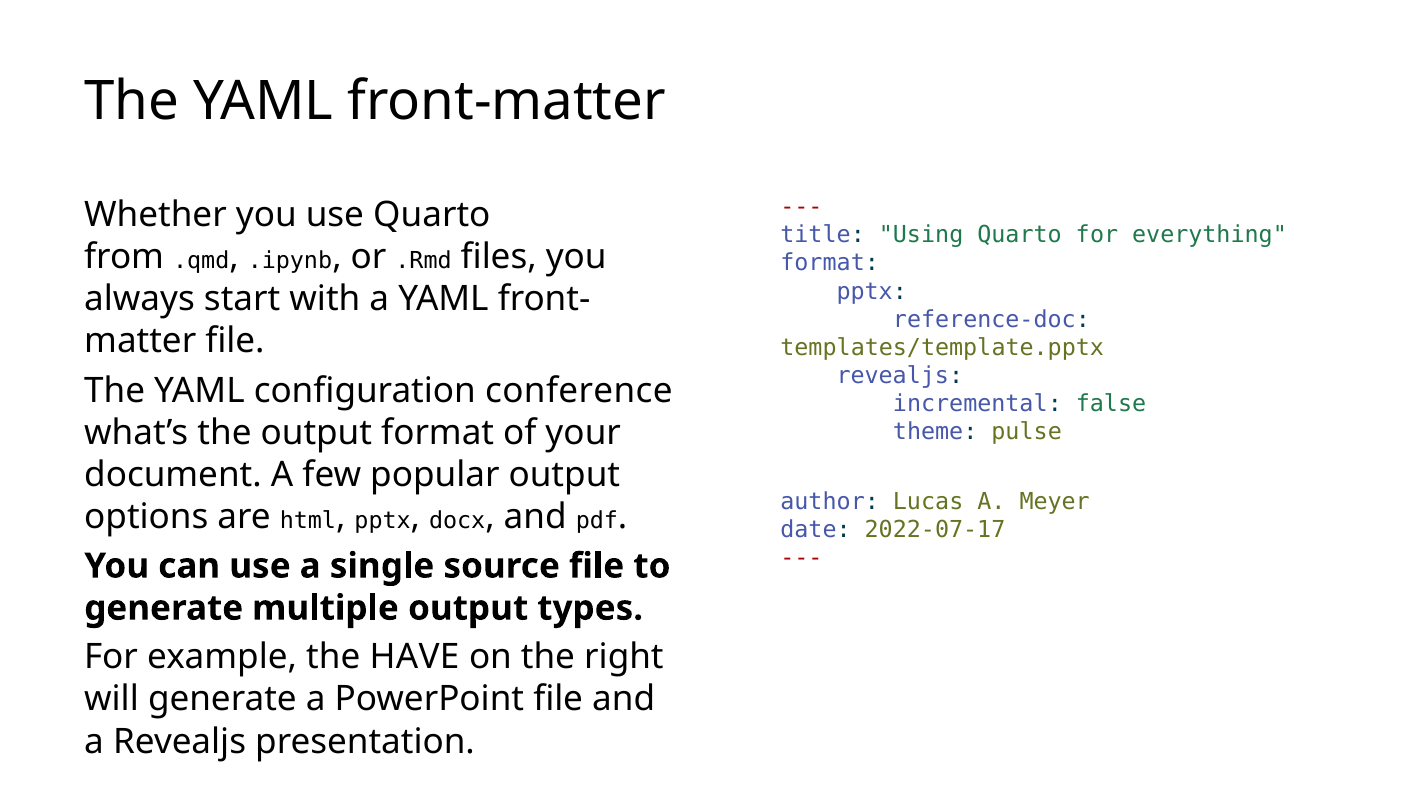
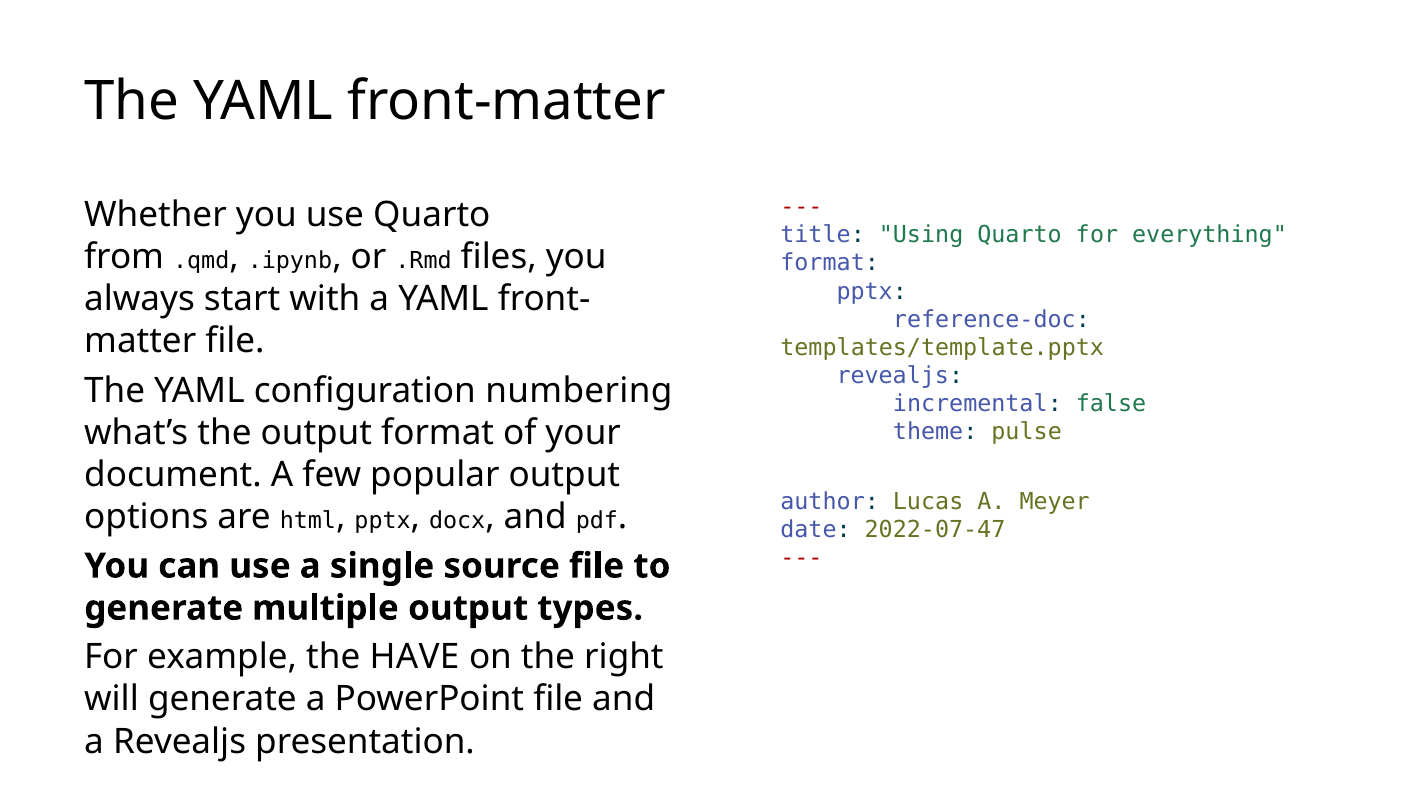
conference: conference -> numbering
2022-07-17: 2022-07-17 -> 2022-07-47
